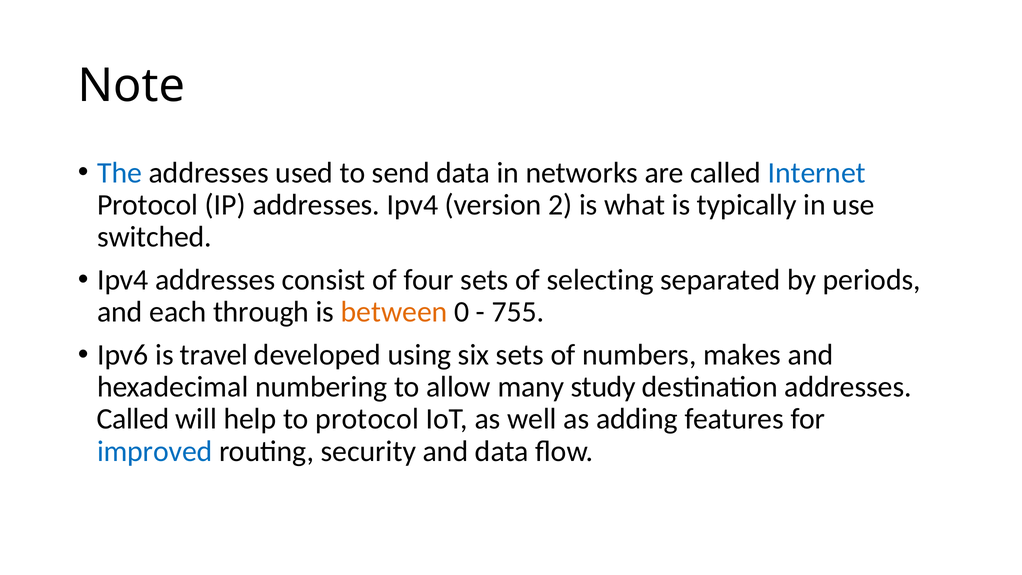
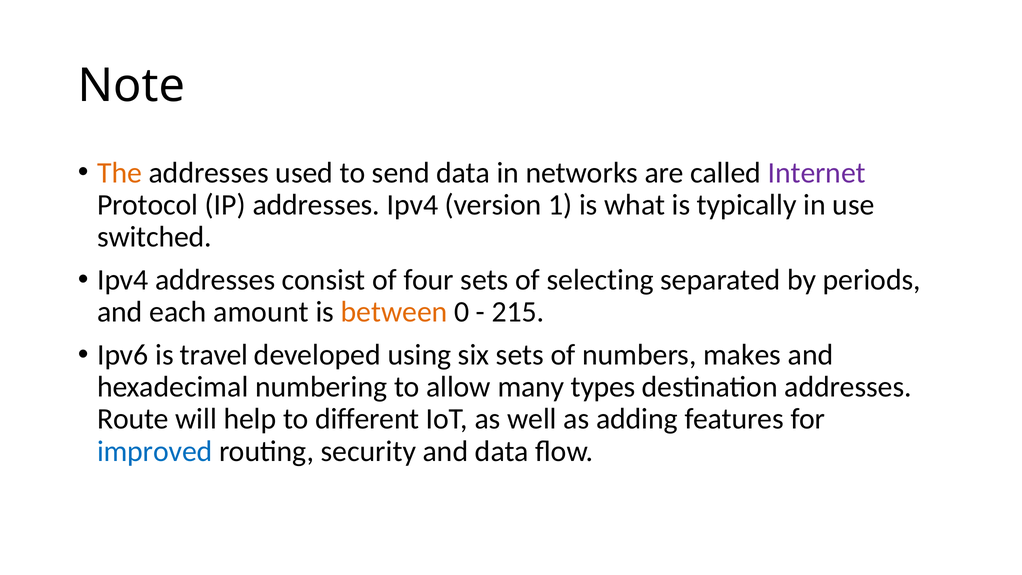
The colour: blue -> orange
Internet colour: blue -> purple
2: 2 -> 1
through: through -> amount
755: 755 -> 215
study: study -> types
Called at (133, 419): Called -> Route
to protocol: protocol -> different
